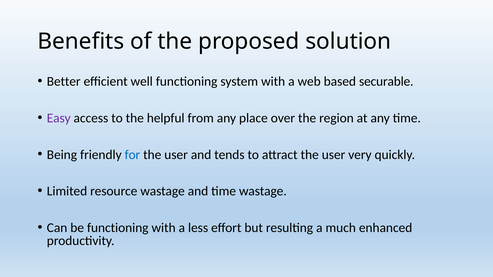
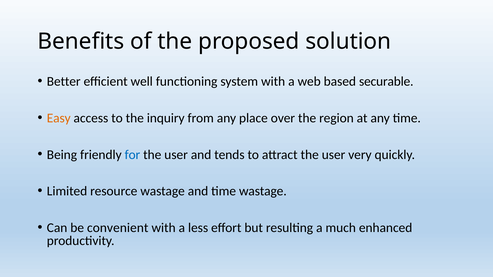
Easy colour: purple -> orange
helpful: helpful -> inquiry
be functioning: functioning -> convenient
